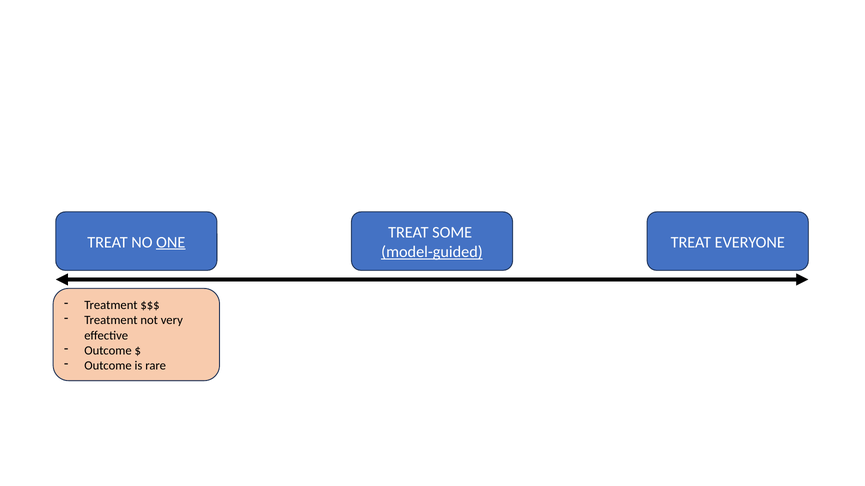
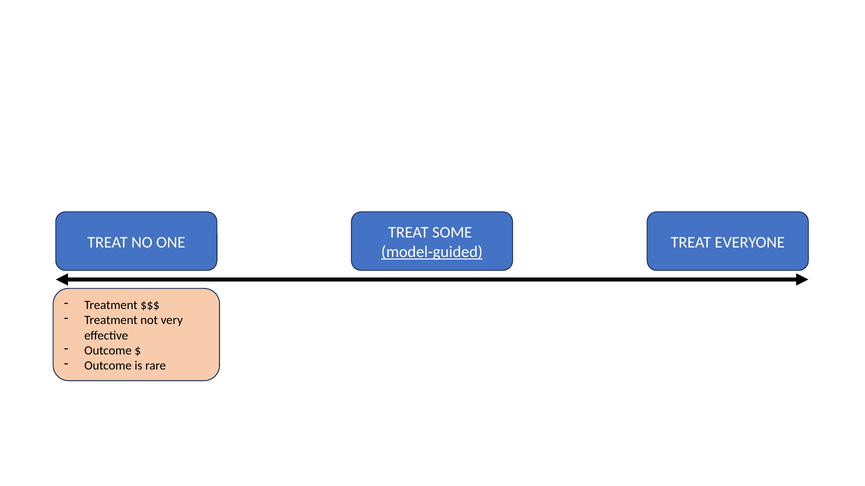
ONE underline: present -> none
